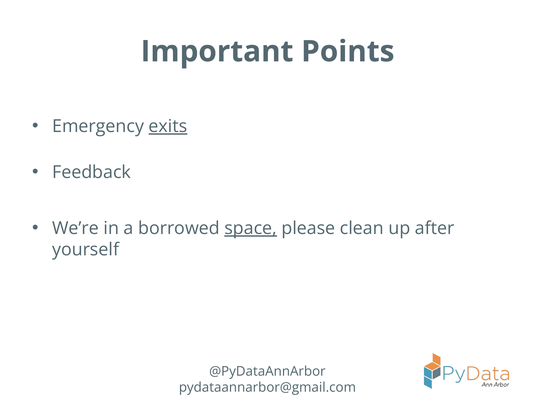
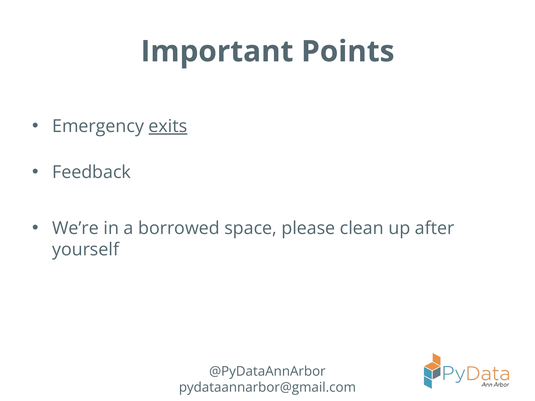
space underline: present -> none
